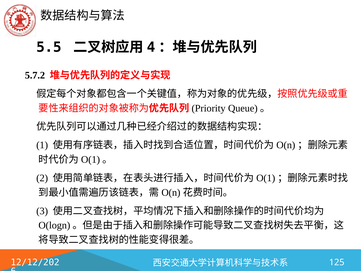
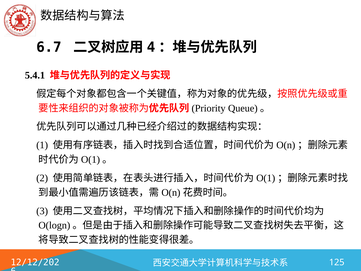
5.5: 5.5 -> 6.7
5.7.2: 5.7.2 -> 5.4.1
